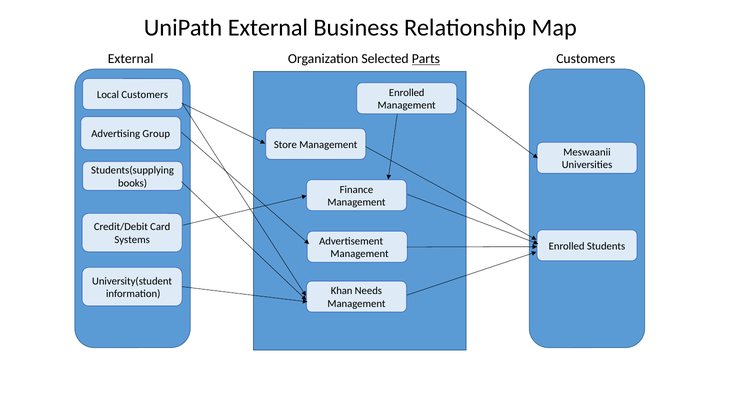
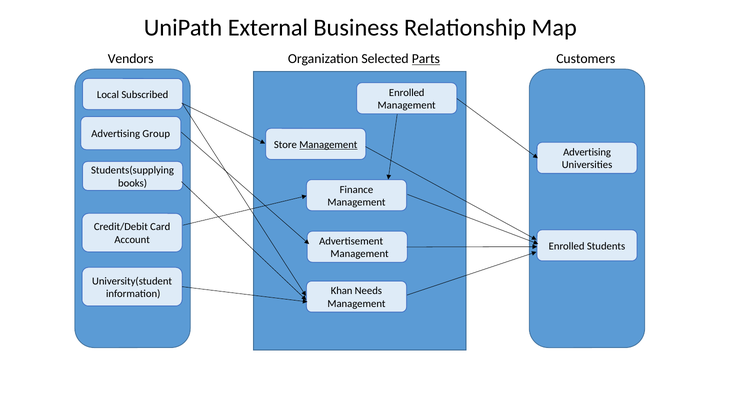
External at (131, 59): External -> Vendors
Local Customers: Customers -> Subscribed
Management at (328, 145) underline: none -> present
Meswaanii at (587, 152): Meswaanii -> Advertising
Systems: Systems -> Account
